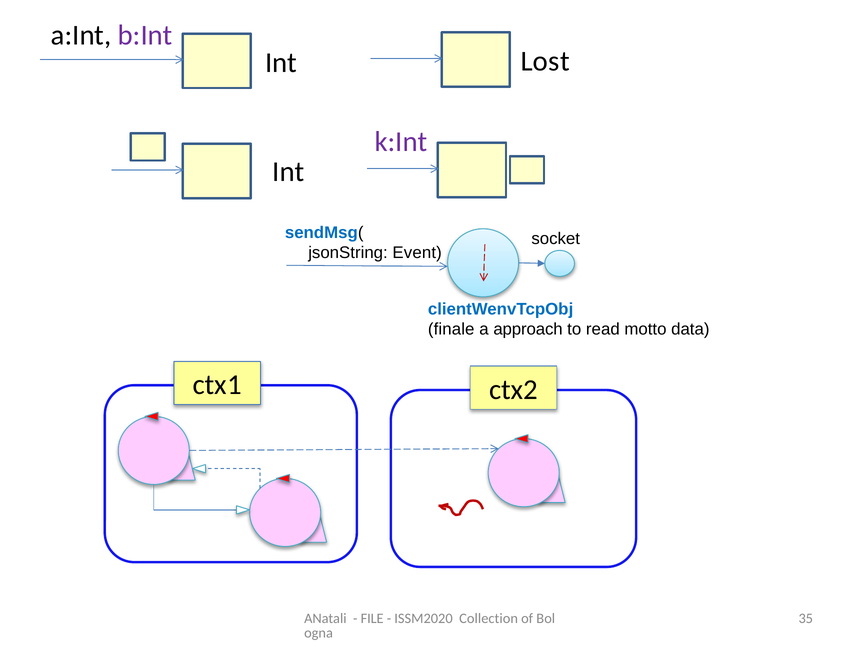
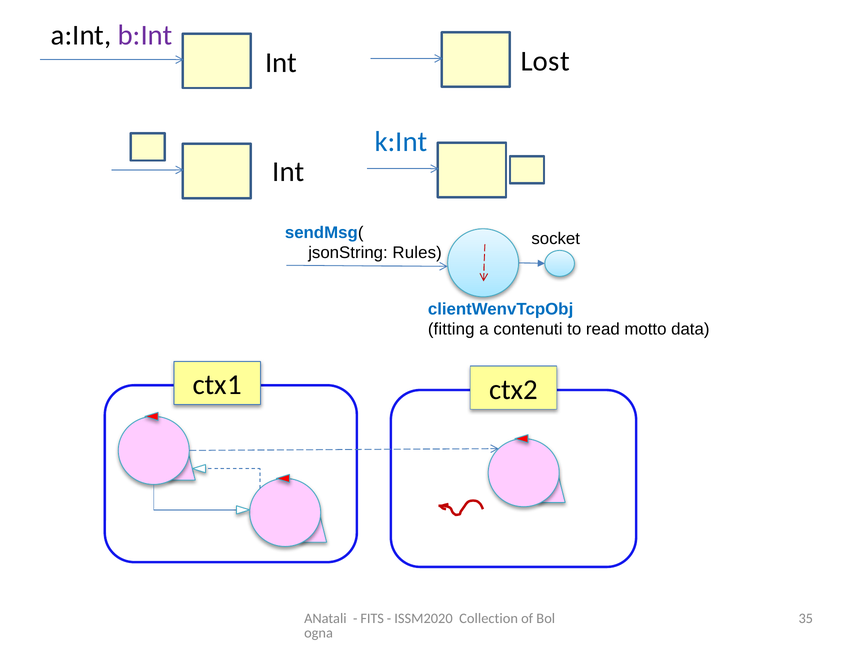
k:Int colour: purple -> blue
Event: Event -> Rules
finale: finale -> fitting
approach: approach -> contenuti
FILE: FILE -> FITS
